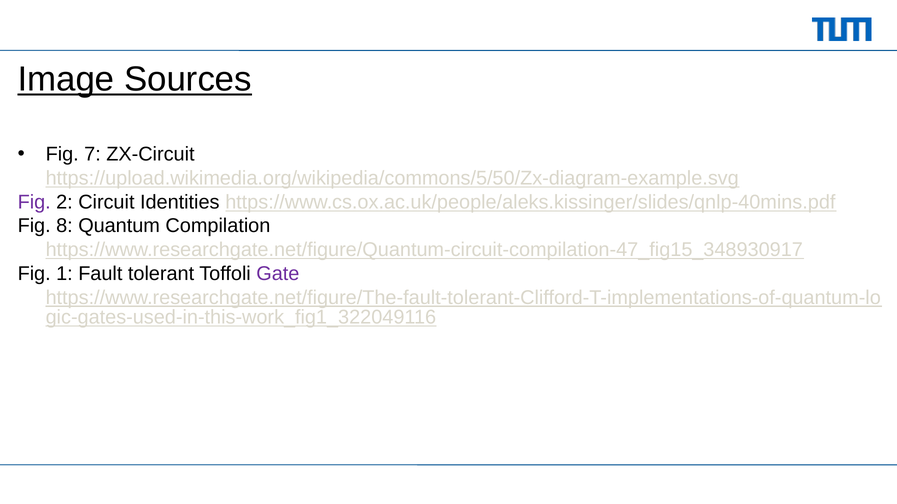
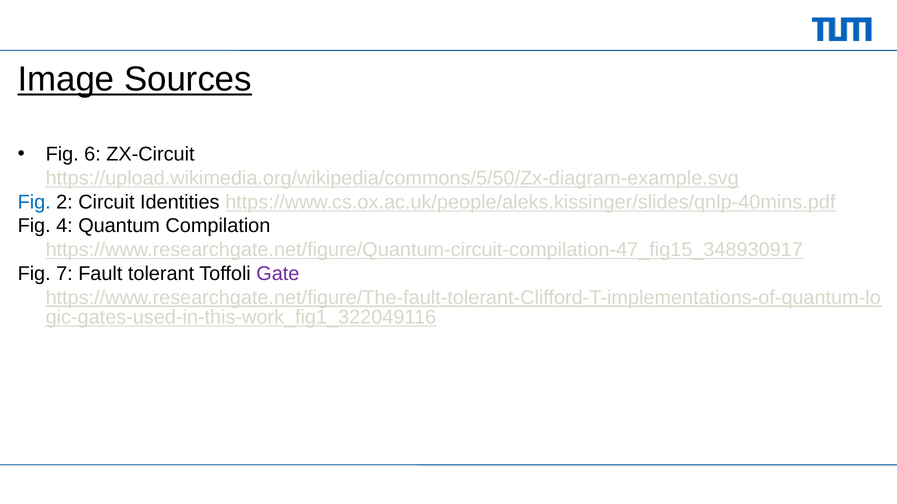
7: 7 -> 6
Fig at (34, 202) colour: purple -> blue
8: 8 -> 4
1: 1 -> 7
